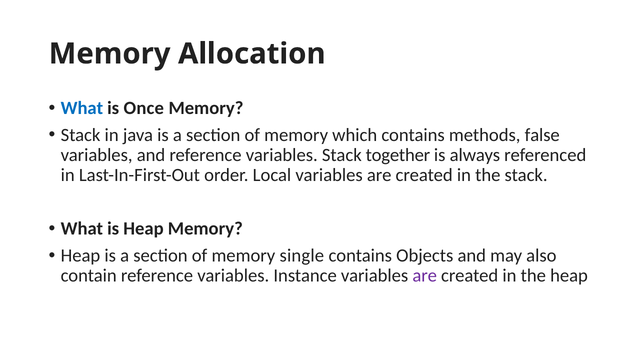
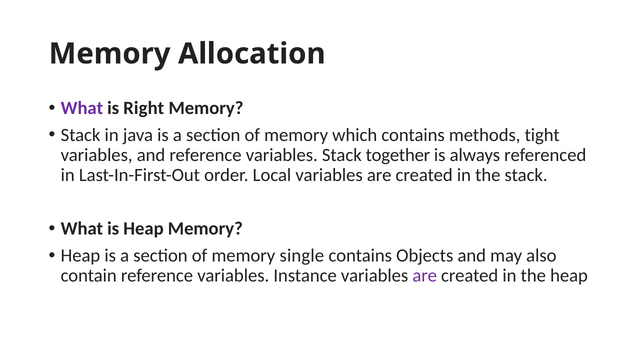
What at (82, 108) colour: blue -> purple
Once: Once -> Right
false: false -> tight
